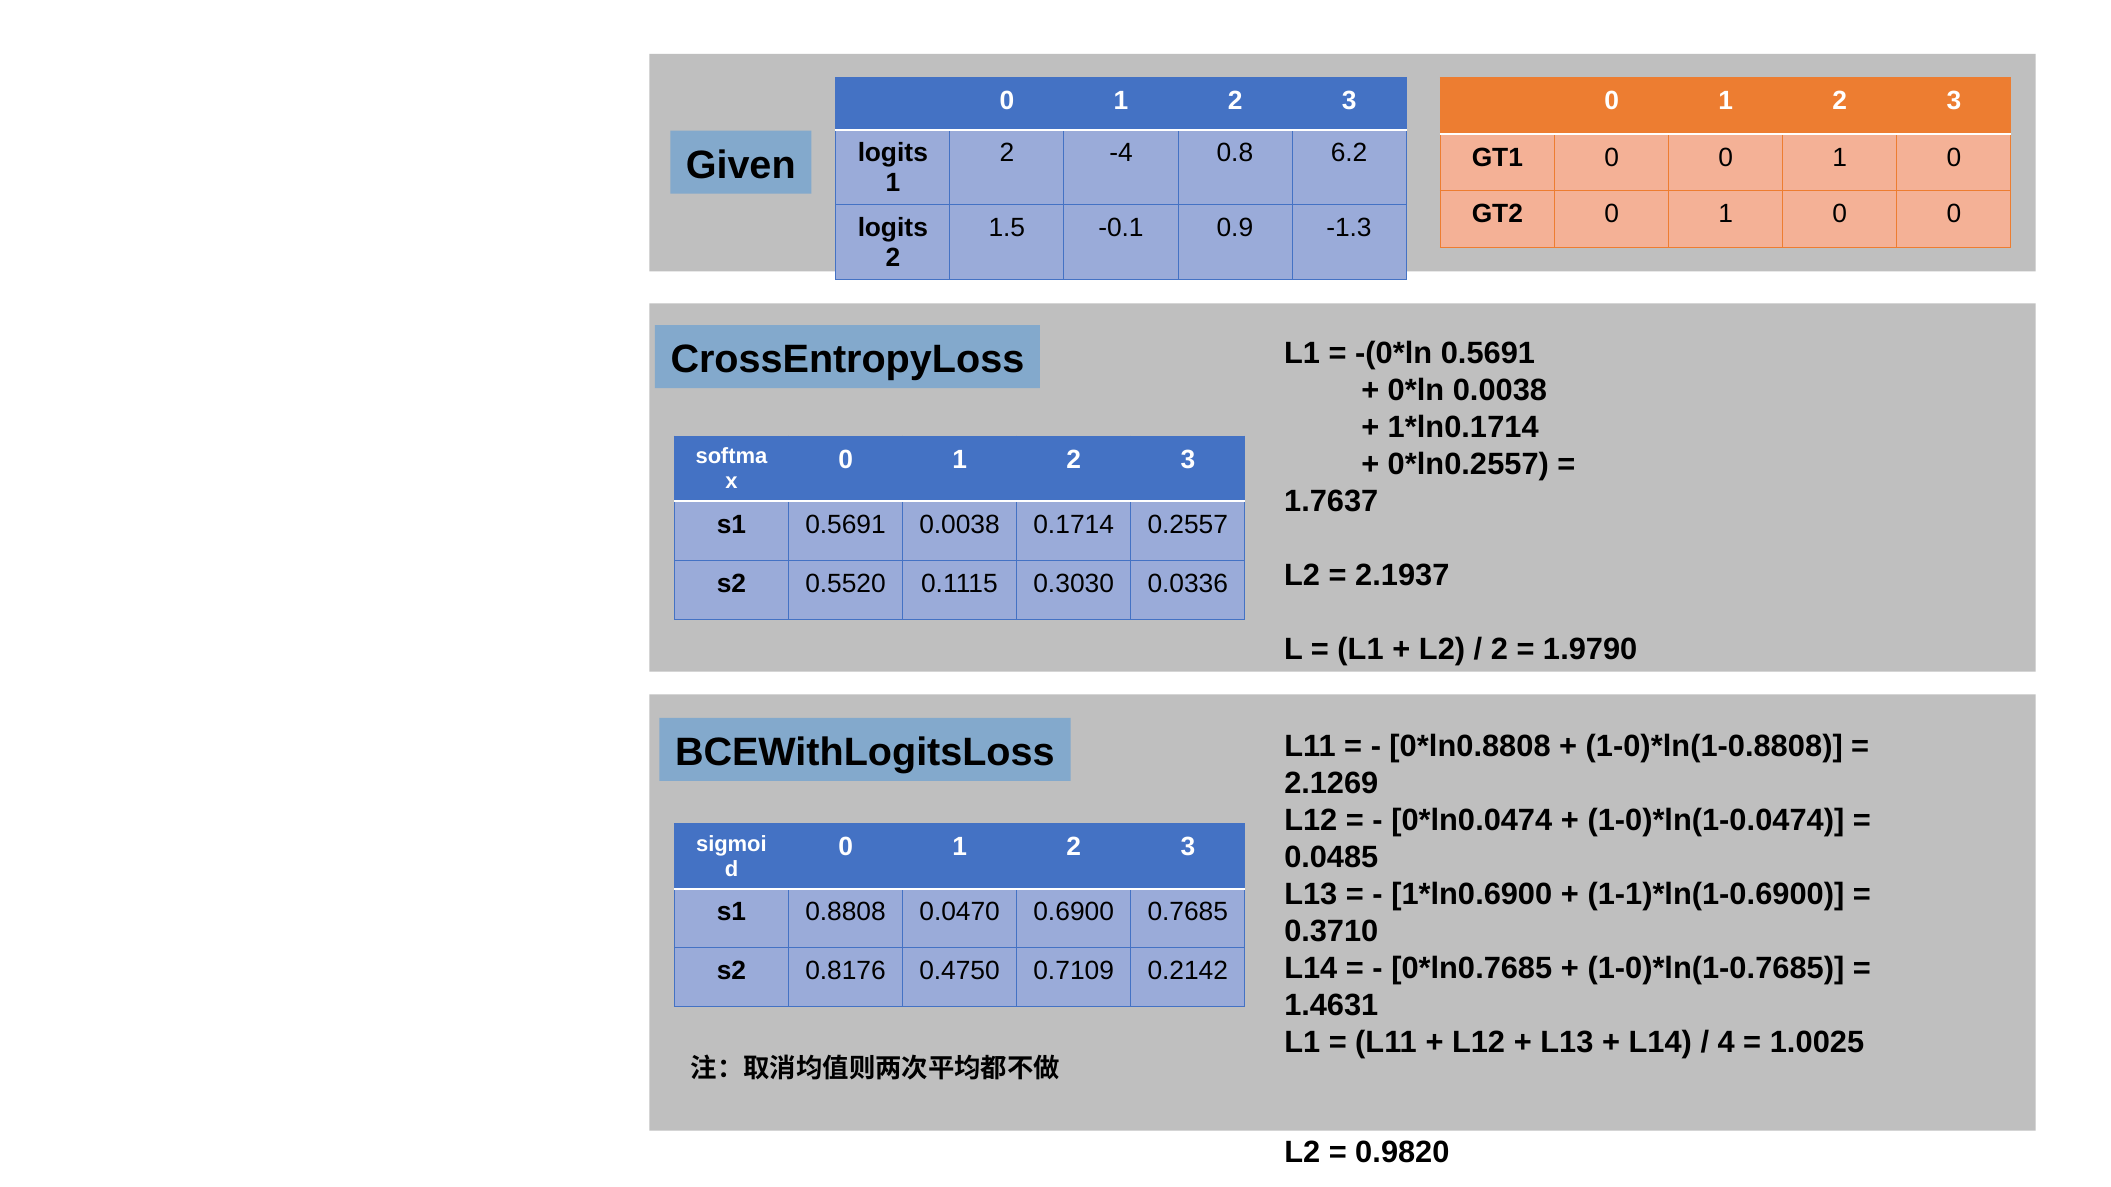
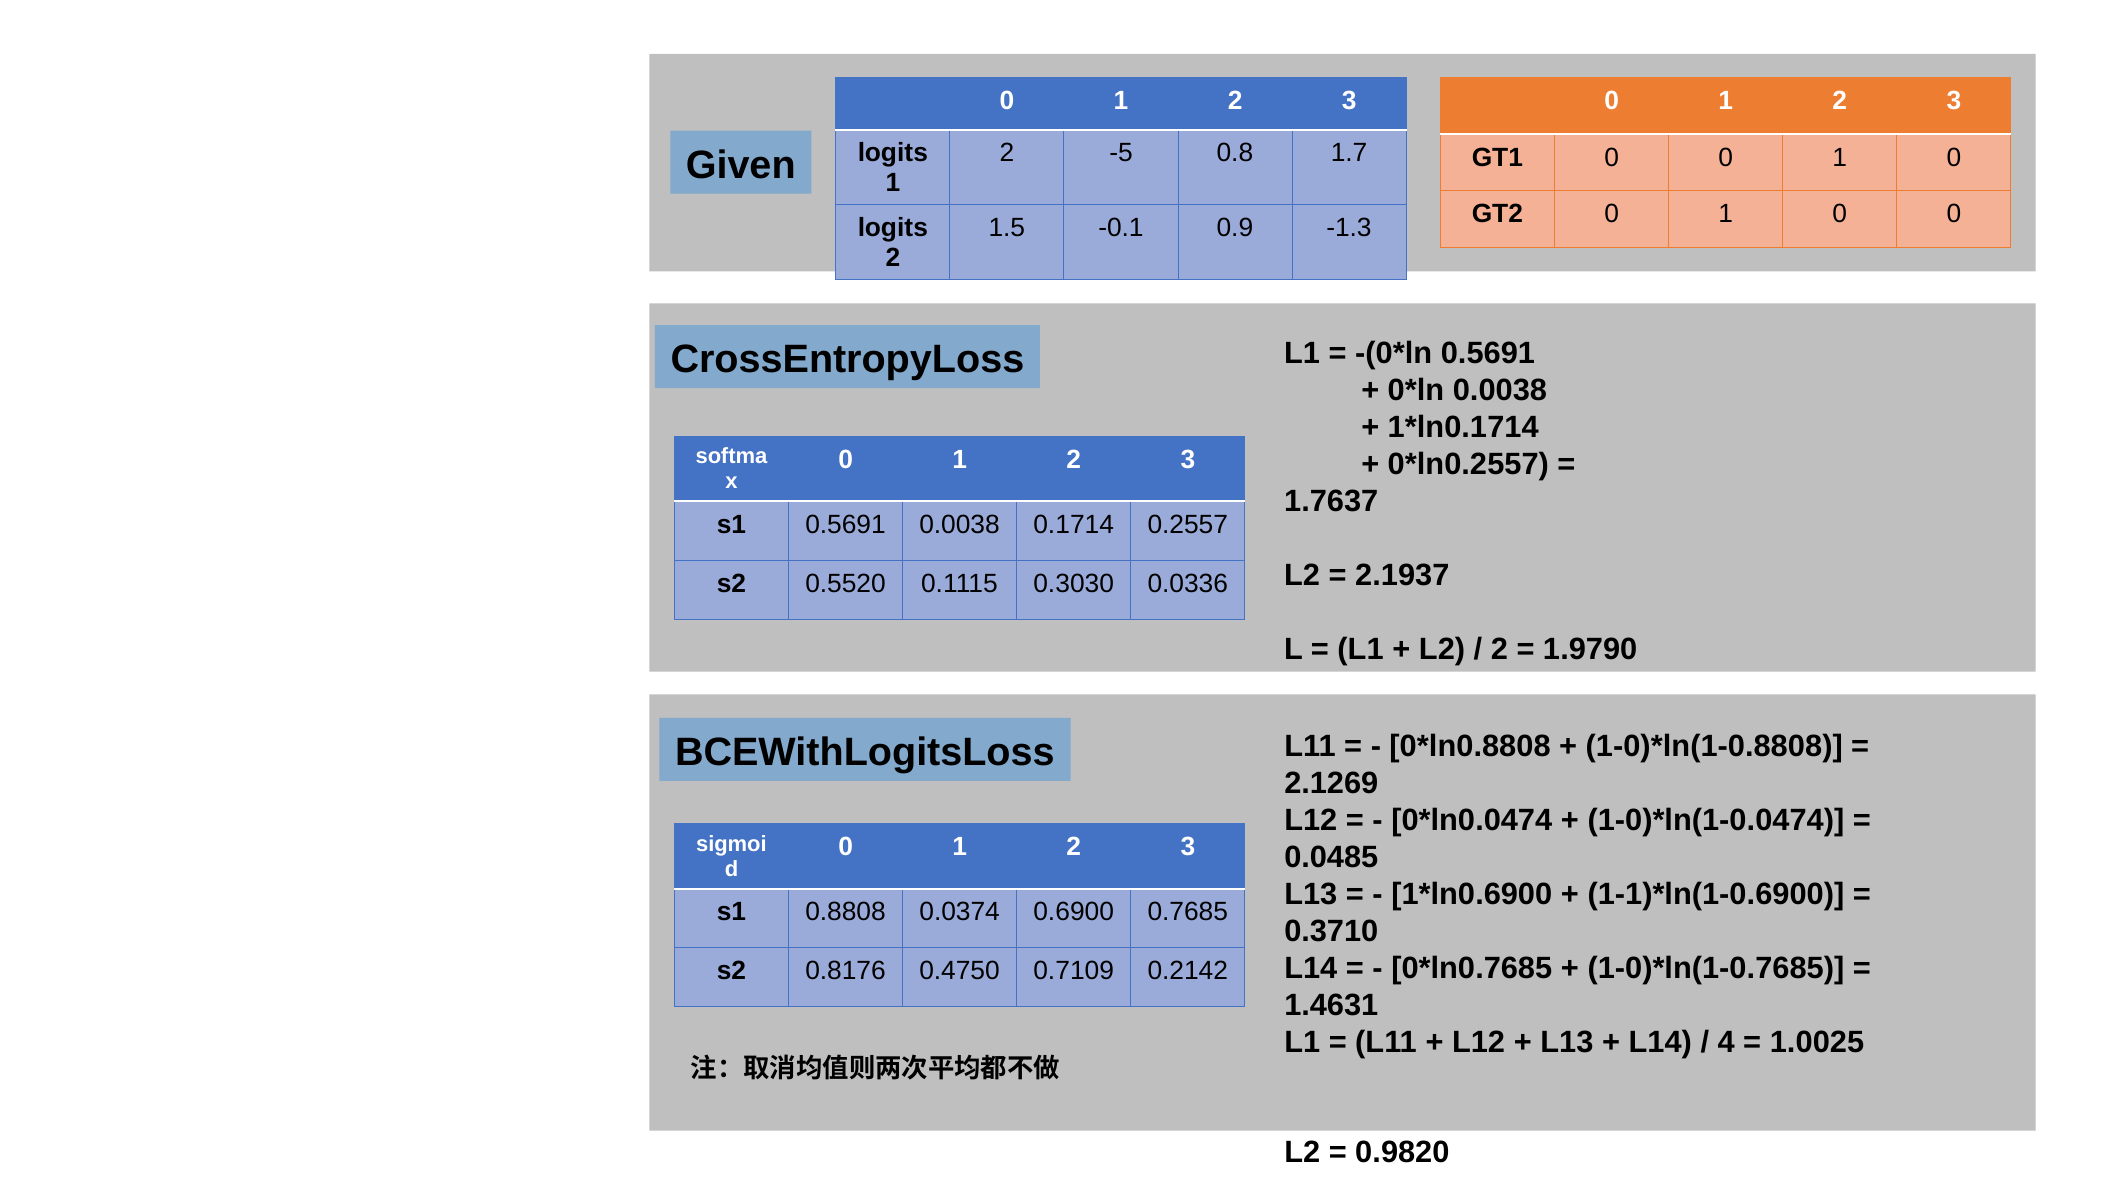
-4: -4 -> -5
6.2: 6.2 -> 1.7
0.0470: 0.0470 -> 0.0374
